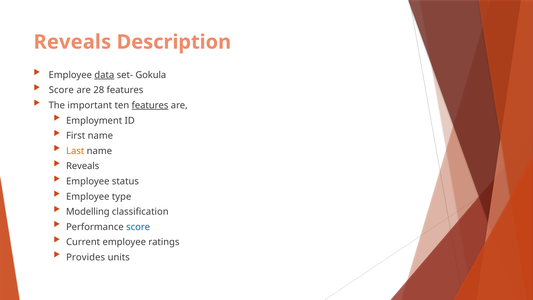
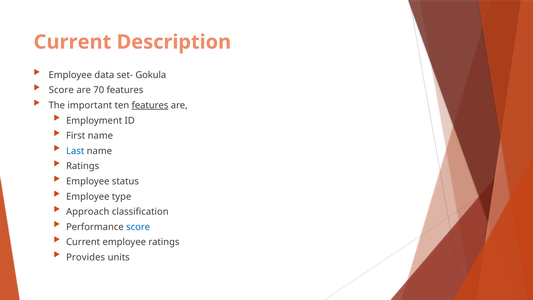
Reveals at (72, 42): Reveals -> Current
data underline: present -> none
28: 28 -> 70
Last colour: orange -> blue
Reveals at (83, 166): Reveals -> Ratings
Modelling: Modelling -> Approach
